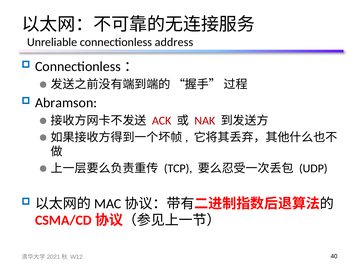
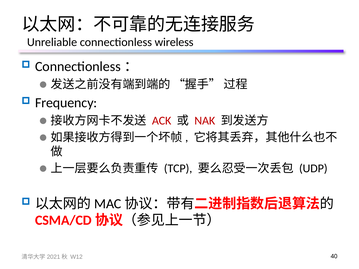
address: address -> wireless
Abramson: Abramson -> Frequency
